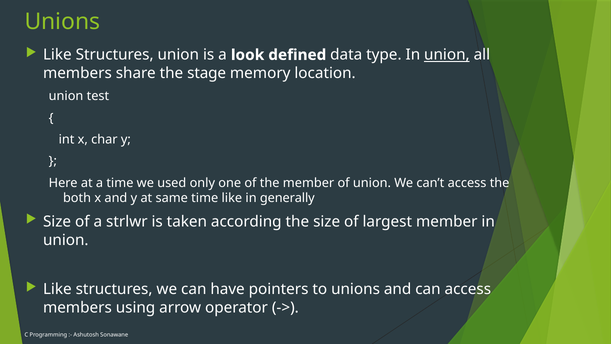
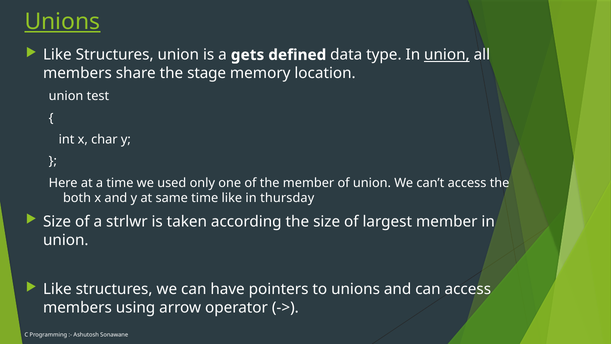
Unions at (62, 22) underline: none -> present
look: look -> gets
generally: generally -> thursday
